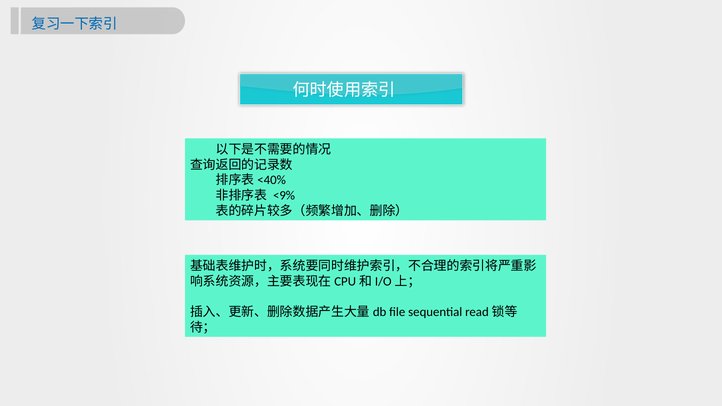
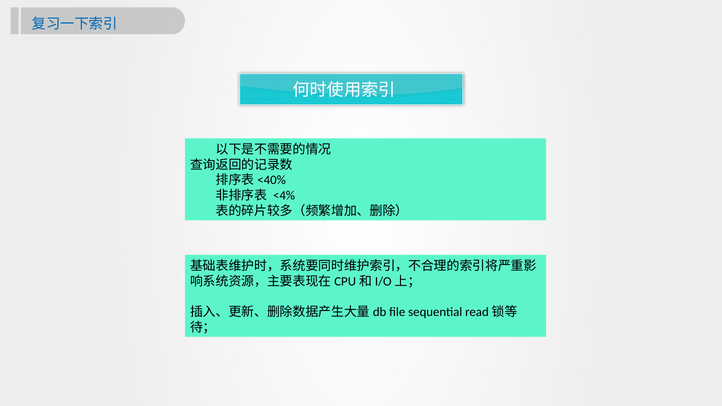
<9%: <9% -> <4%
